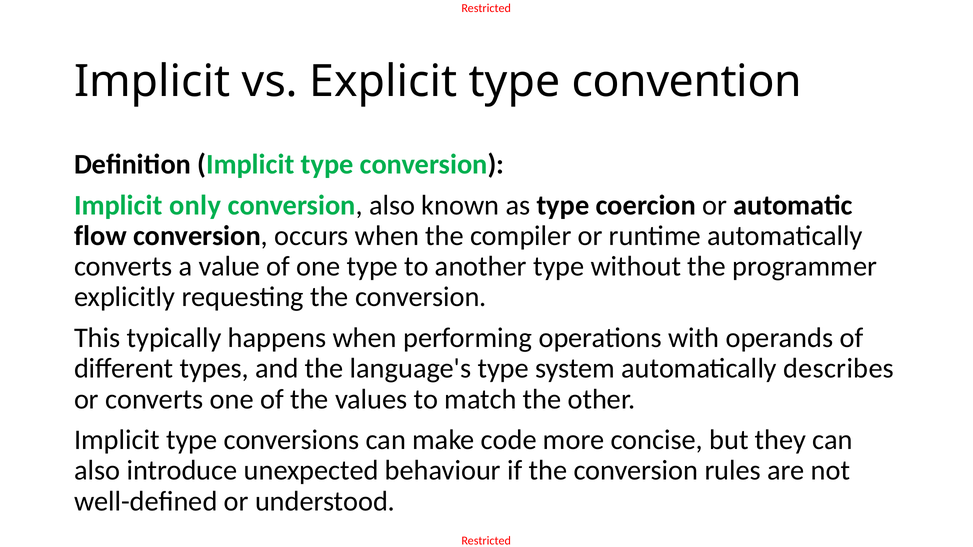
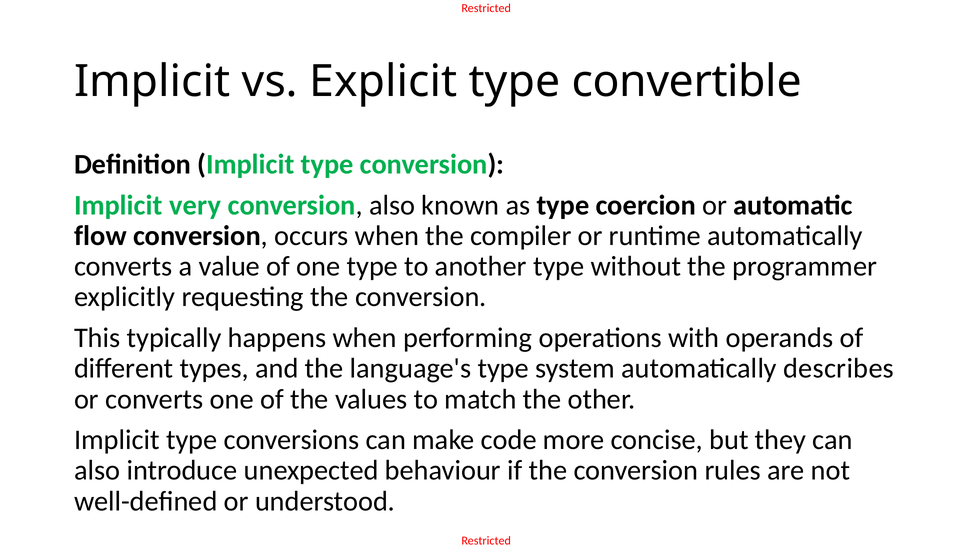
convention: convention -> convertible
only: only -> very
